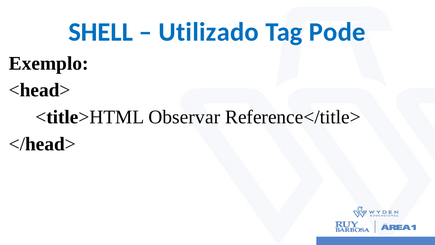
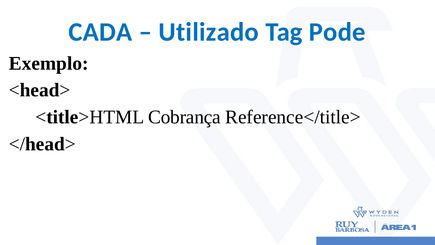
SHELL: SHELL -> CADA
Observar: Observar -> Cobrança
